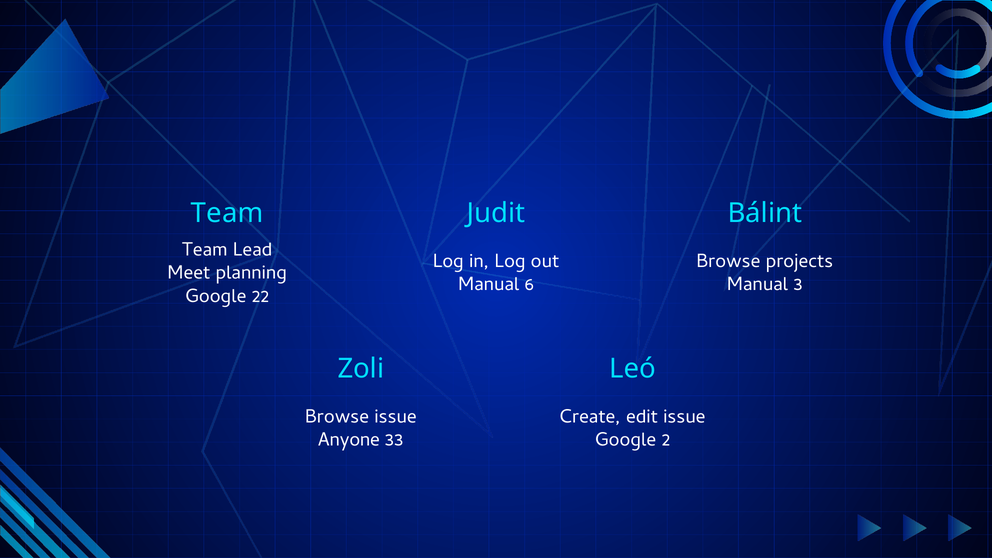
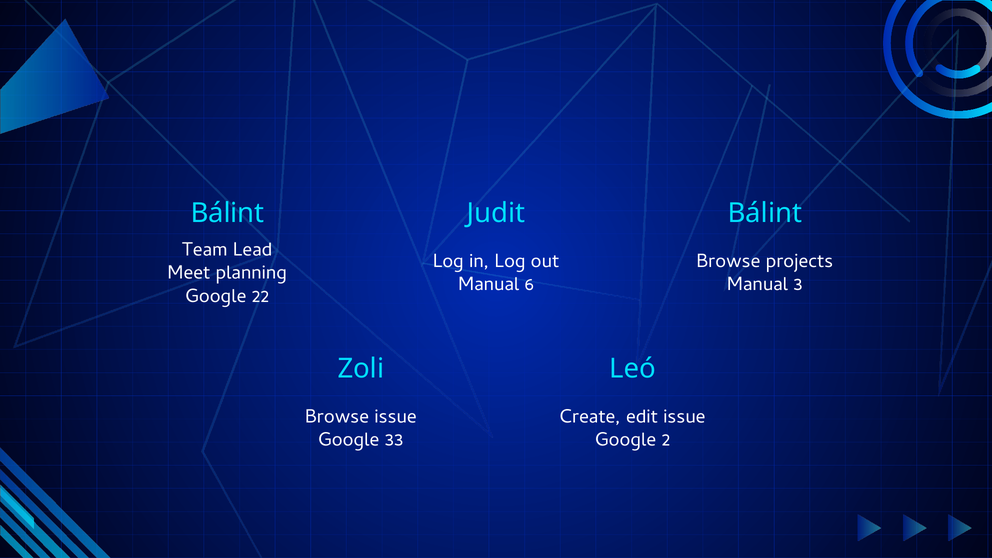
Team at (227, 213): Team -> Bálint
Anyone at (349, 440): Anyone -> Google
